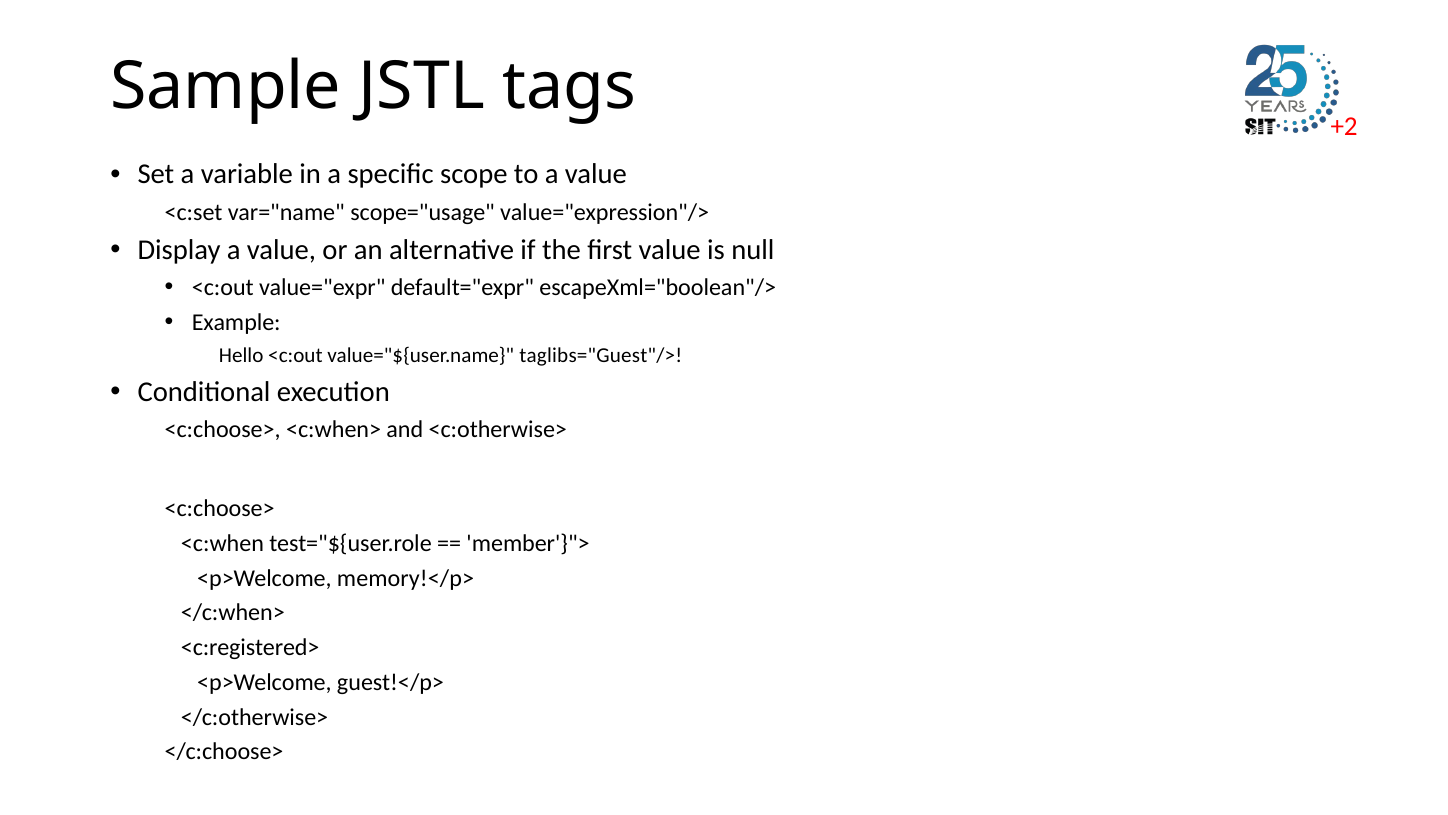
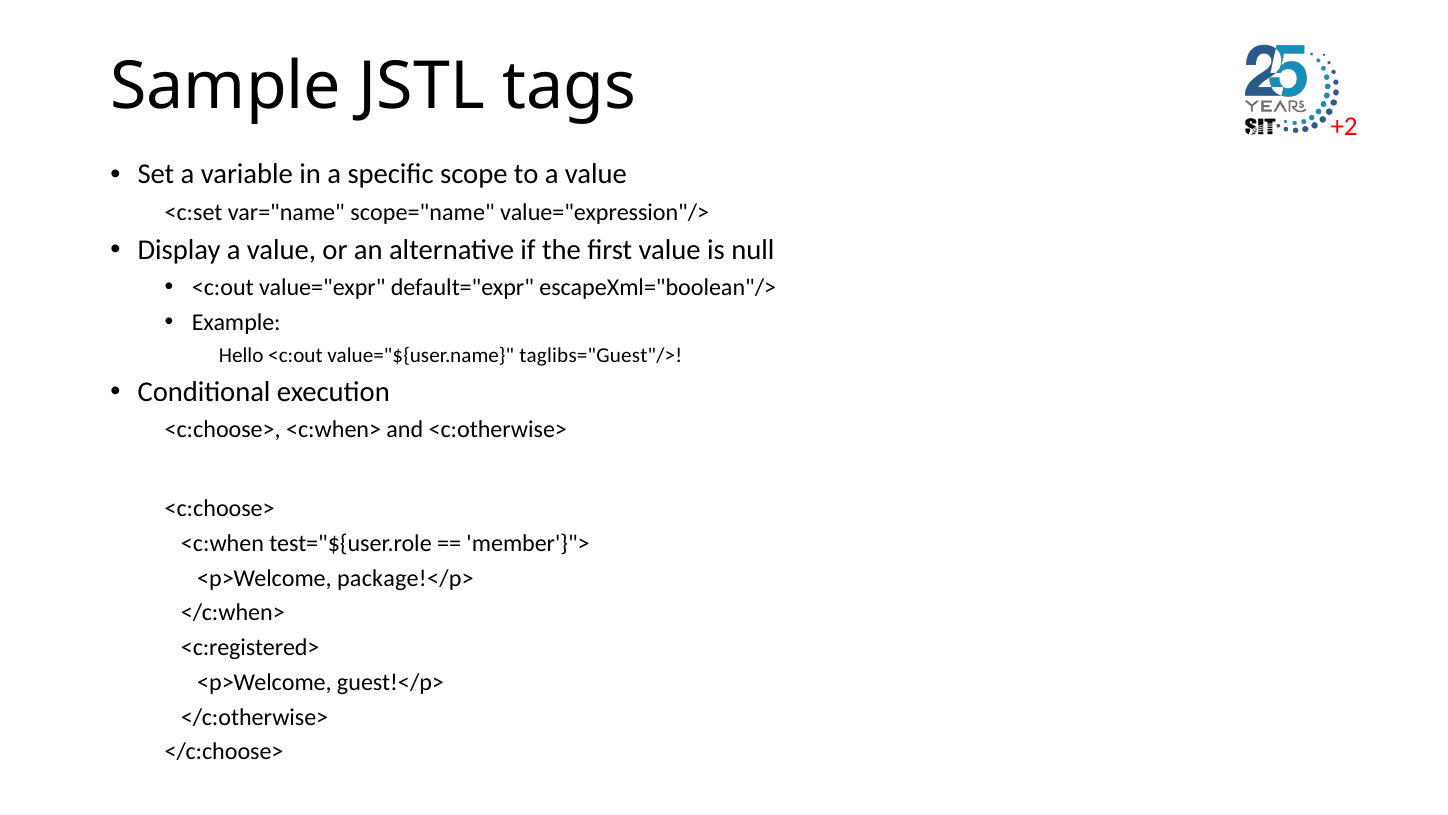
scope="usage: scope="usage -> scope="name
memory!</p>: memory!</p> -> package!</p>
